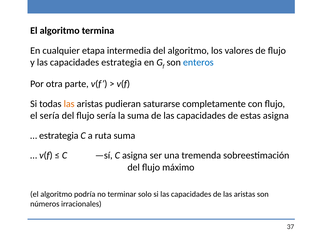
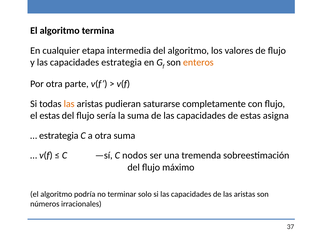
enteros colour: blue -> orange
el sería: sería -> estas
a ruta: ruta -> otra
C asigna: asigna -> nodos
